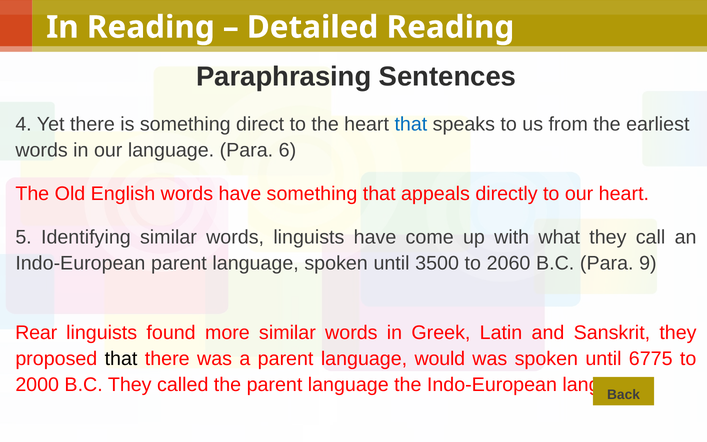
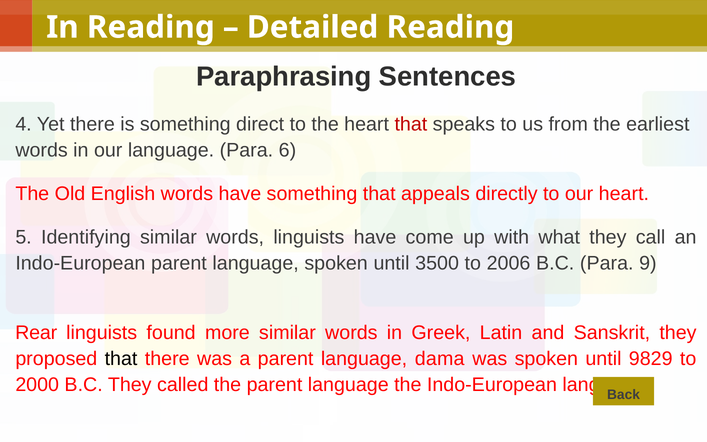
that at (411, 124) colour: blue -> red
2060: 2060 -> 2006
would: would -> dama
6775: 6775 -> 9829
